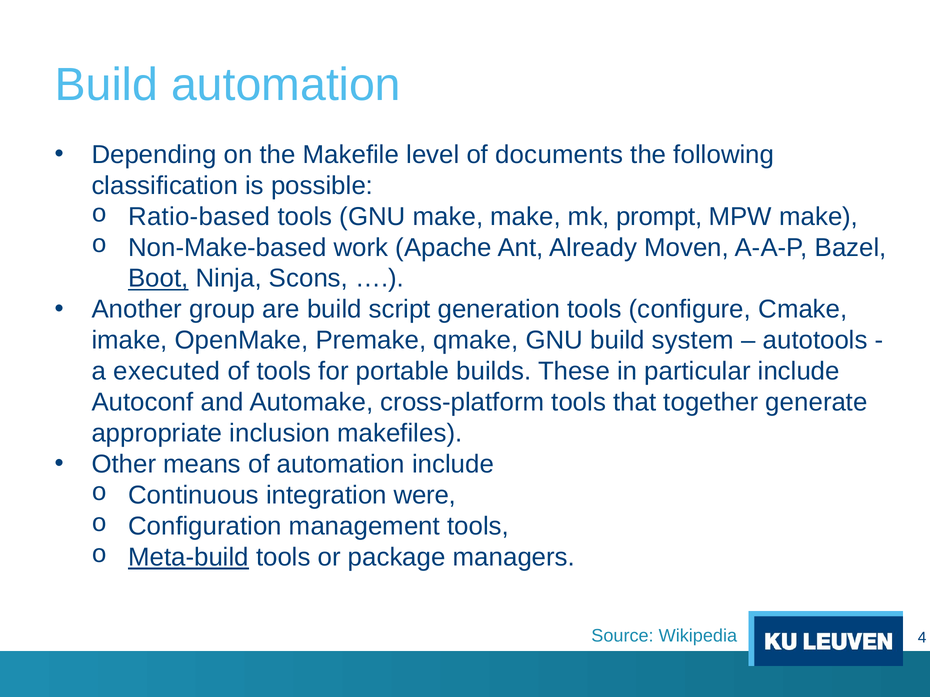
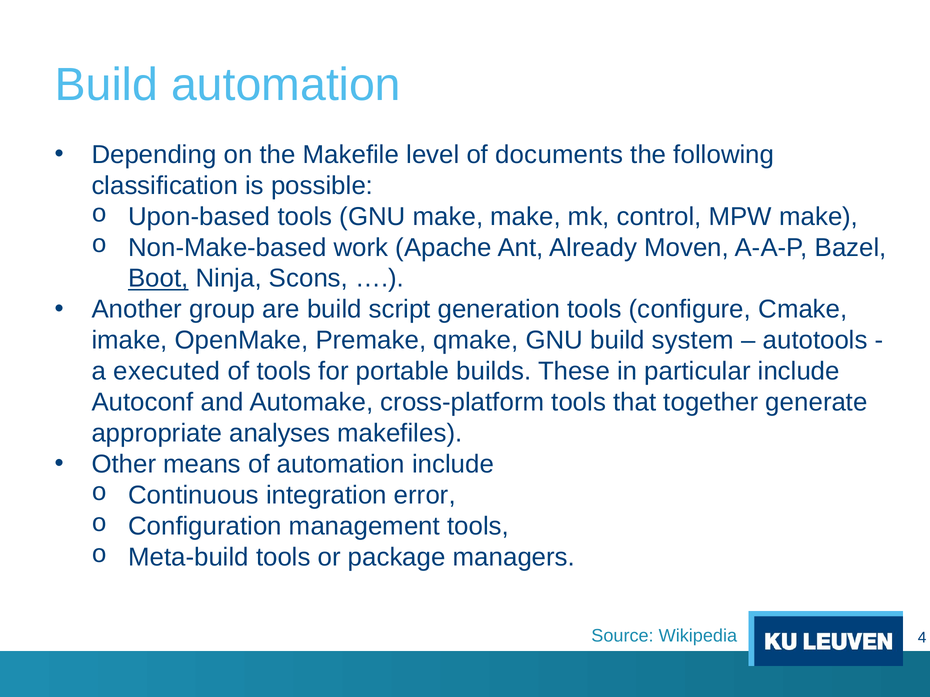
Ratio-based: Ratio-based -> Upon-based
prompt: prompt -> control
inclusion: inclusion -> analyses
were: were -> error
Meta-build underline: present -> none
